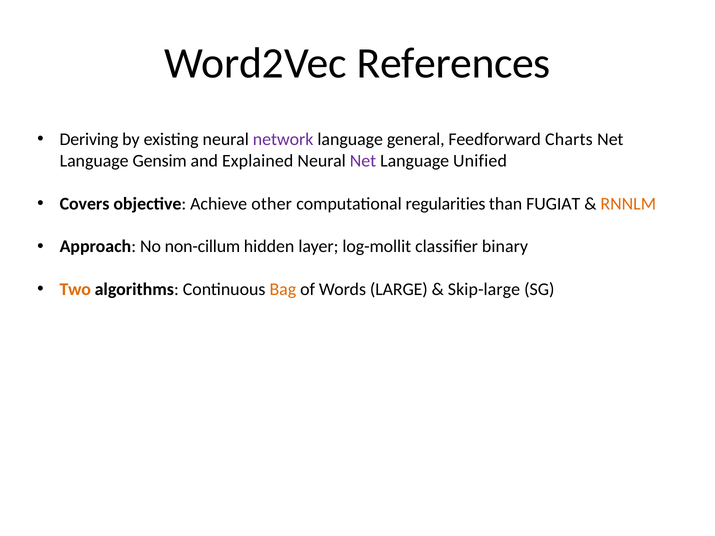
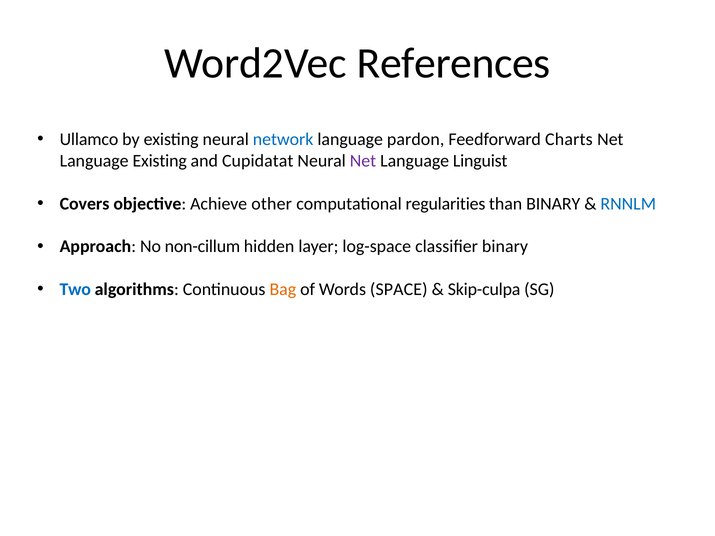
Deriving: Deriving -> Ullamco
network colour: purple -> blue
general: general -> pardon
Language Gensim: Gensim -> Existing
Explained: Explained -> Cupidatat
Unified: Unified -> Linguist
than FUGIAT: FUGIAT -> BINARY
RNNLM colour: orange -> blue
log-mollit: log-mollit -> log-space
Two colour: orange -> blue
LARGE: LARGE -> SPACE
Skip-large: Skip-large -> Skip-culpa
